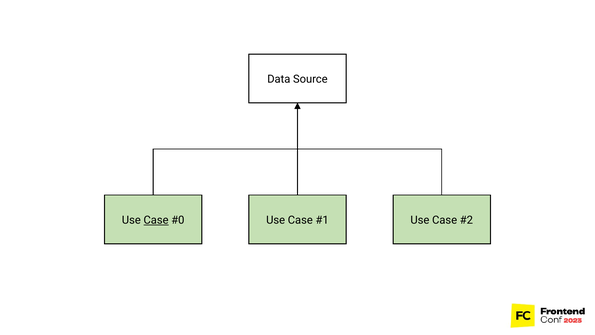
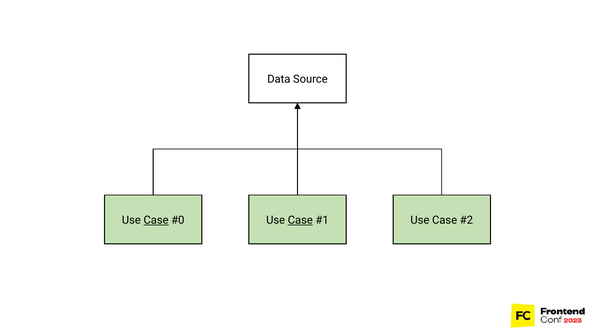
Case at (300, 220) underline: none -> present
